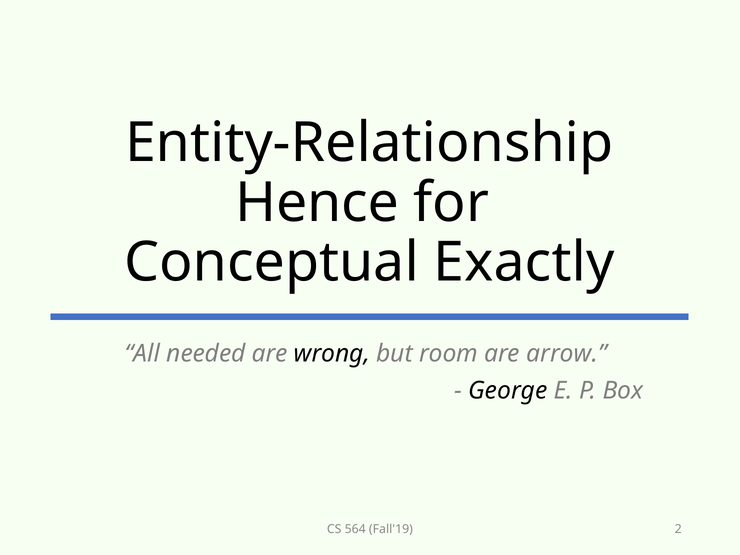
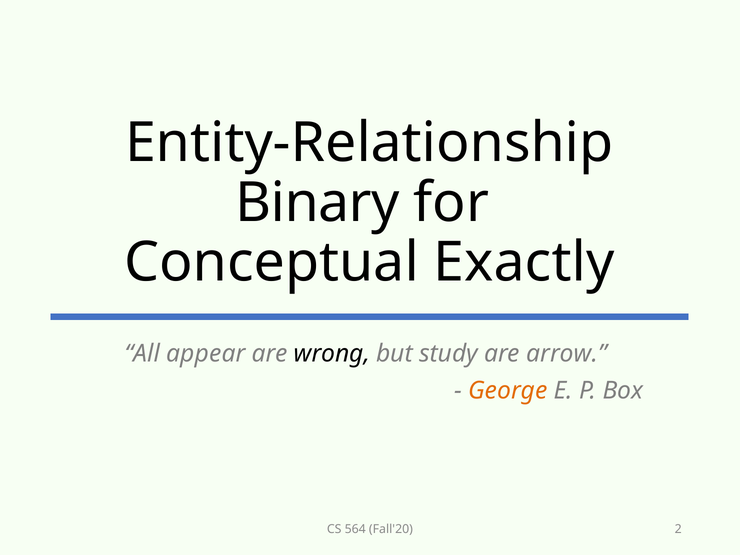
Hence: Hence -> Binary
needed: needed -> appear
room: room -> study
George colour: black -> orange
Fall'19: Fall'19 -> Fall'20
